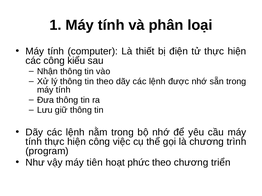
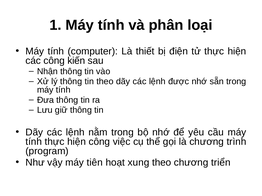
kiểu: kiểu -> kiến
phức: phức -> xung
